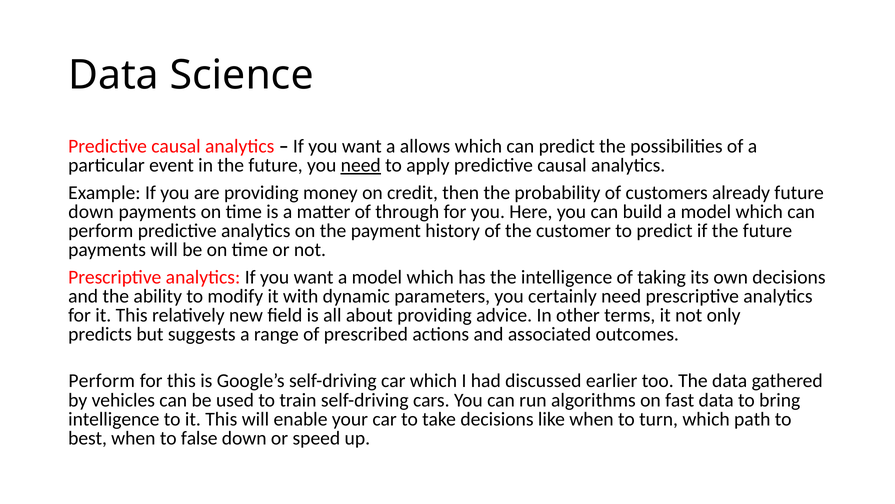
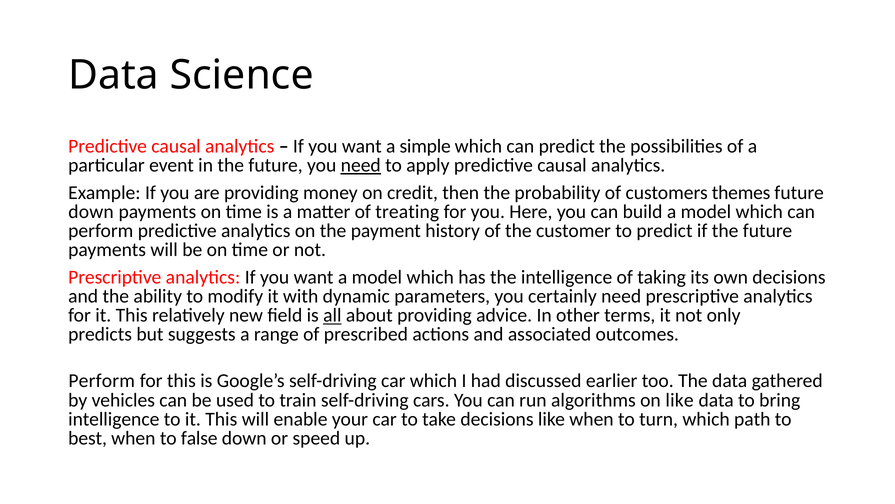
allows: allows -> simple
already: already -> themes
through: through -> treating
all underline: none -> present
on fast: fast -> like
